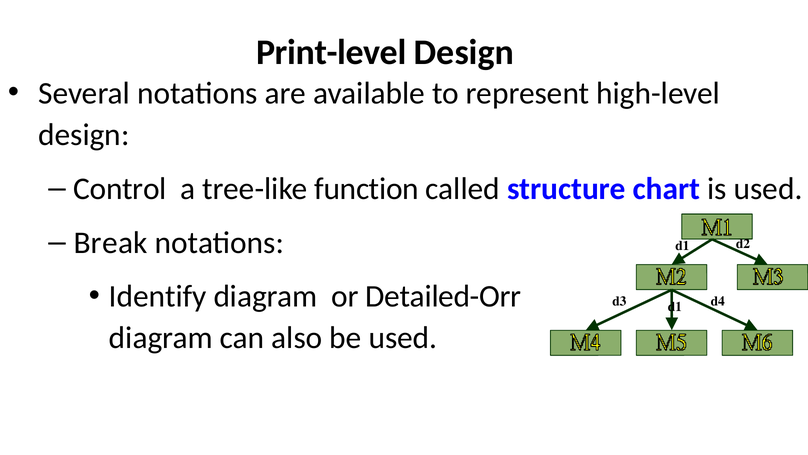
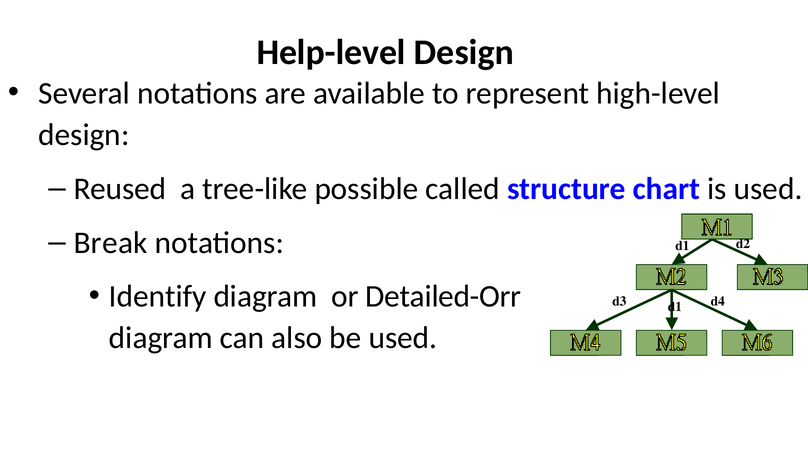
Print-level: Print-level -> Help-level
Control: Control -> Reused
function: function -> possible
